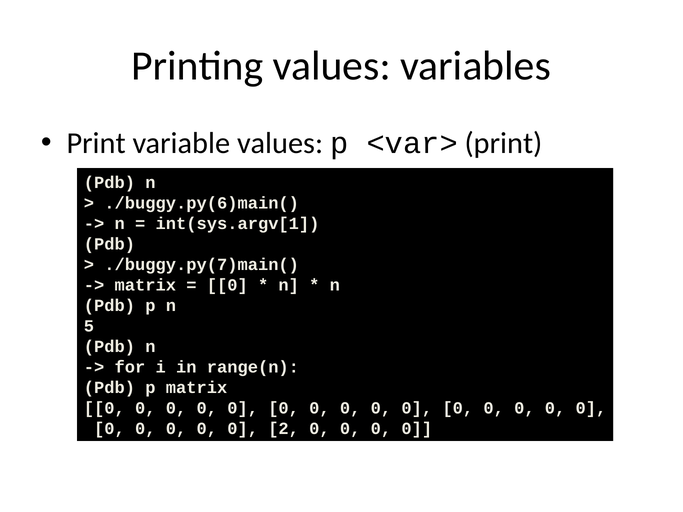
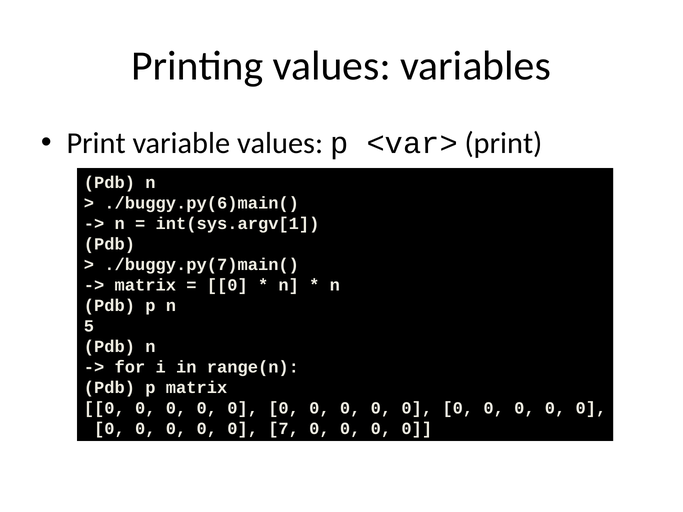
2: 2 -> 7
